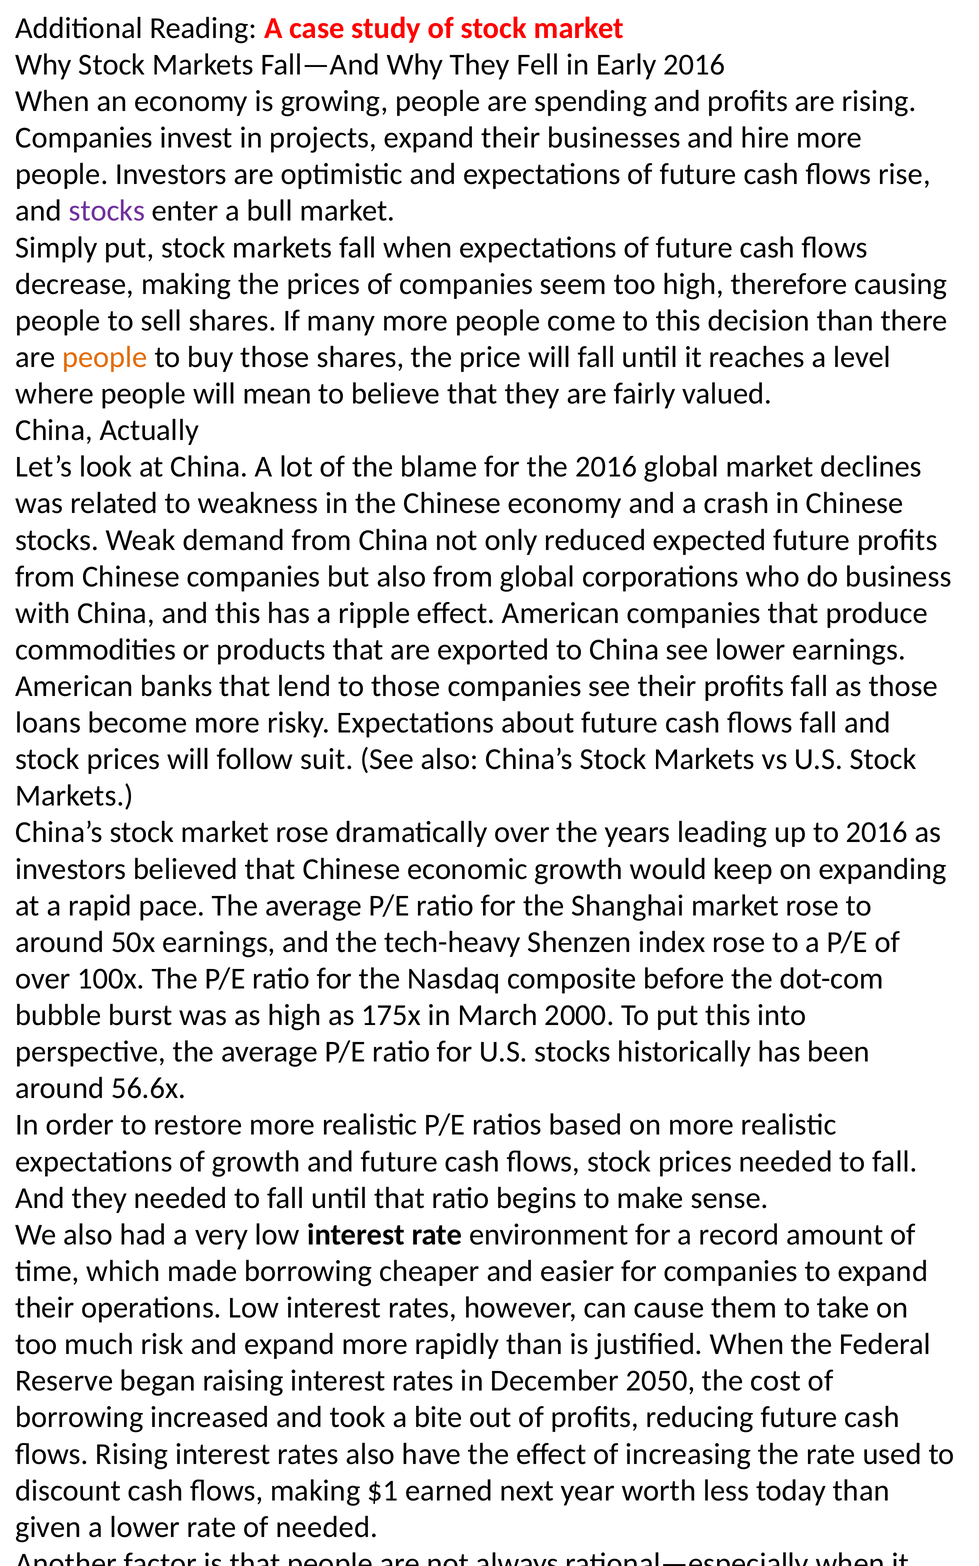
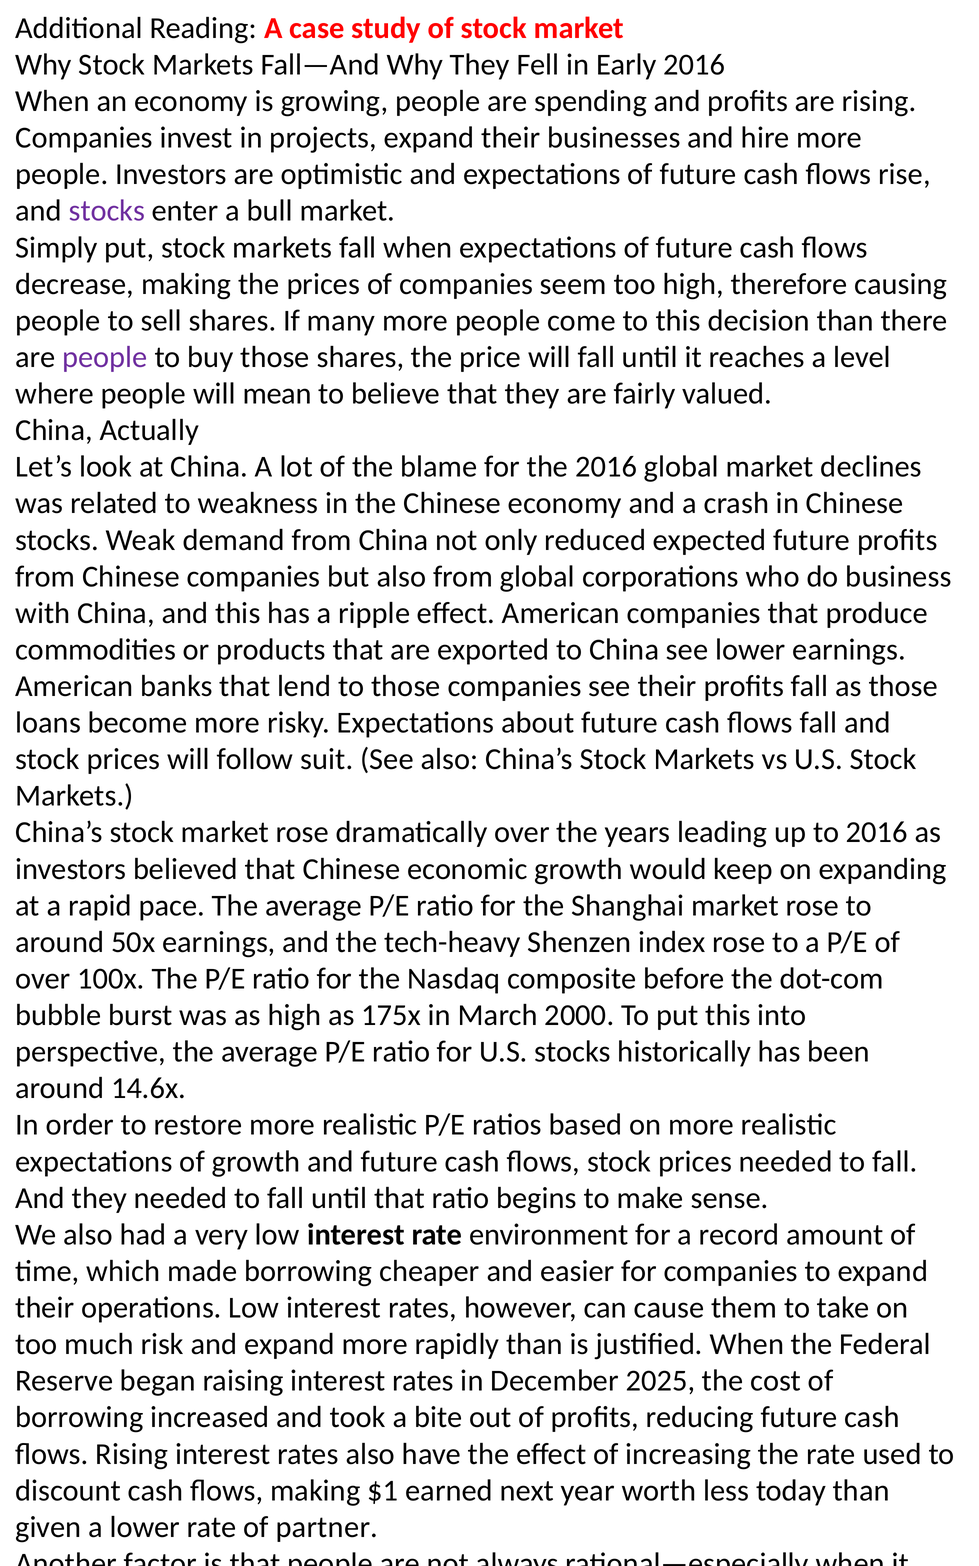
people at (105, 357) colour: orange -> purple
56.6x: 56.6x -> 14.6x
2050: 2050 -> 2025
of needed: needed -> partner
